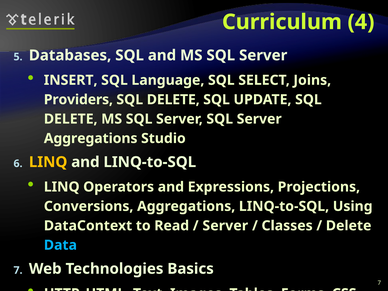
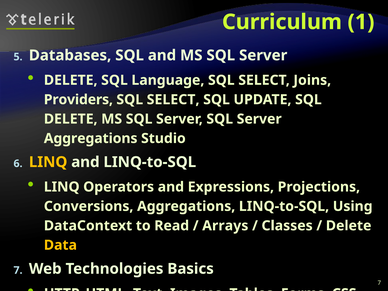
4: 4 -> 1
INSERT at (71, 80): INSERT -> DELETE
DELETE at (173, 100): DELETE -> SELECT
Server at (225, 226): Server -> Arrays
Data colour: light blue -> yellow
